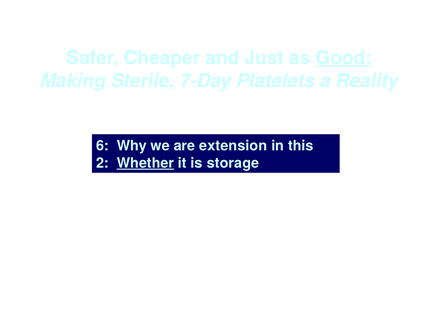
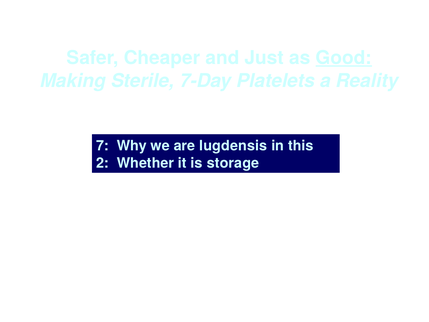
6: 6 -> 7
extension: extension -> lugdensis
Whether underline: present -> none
